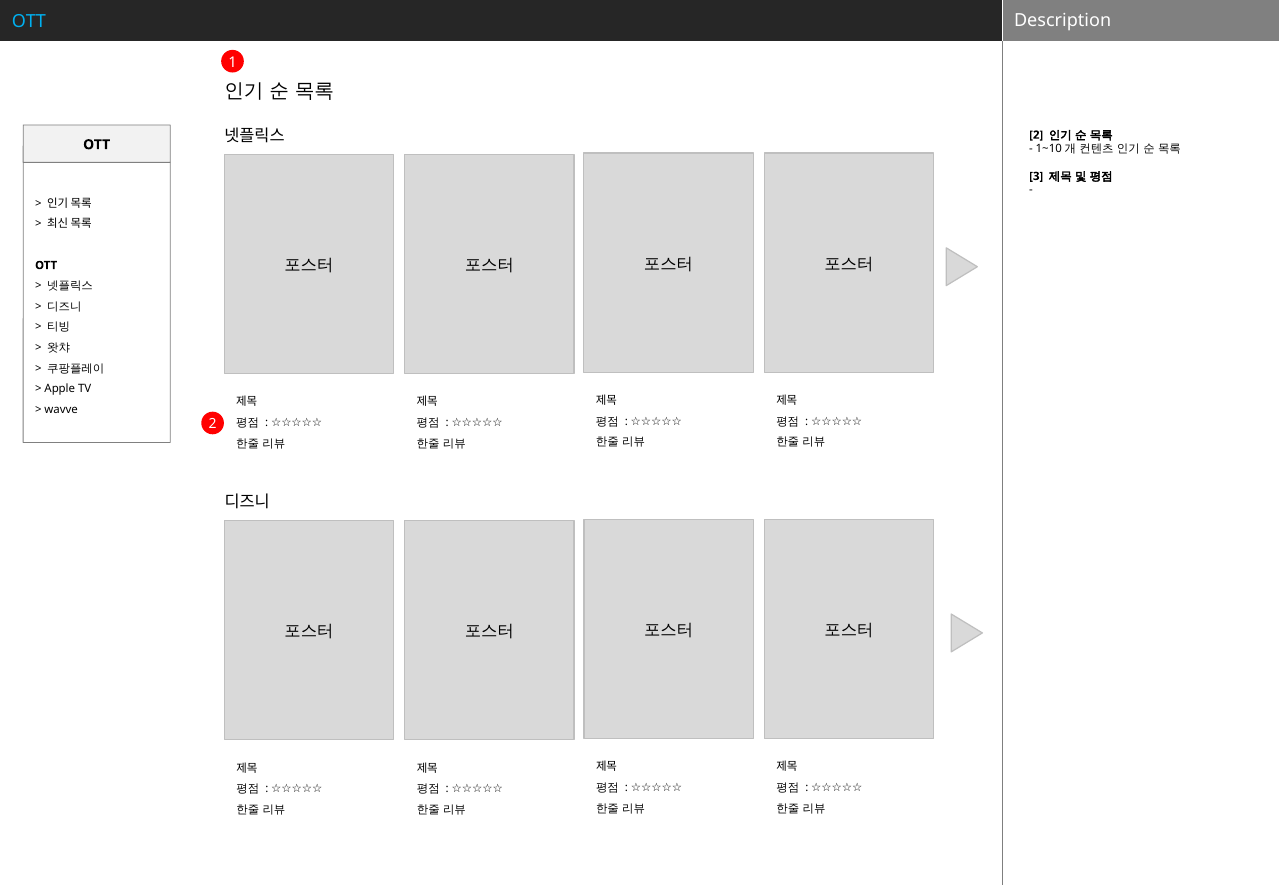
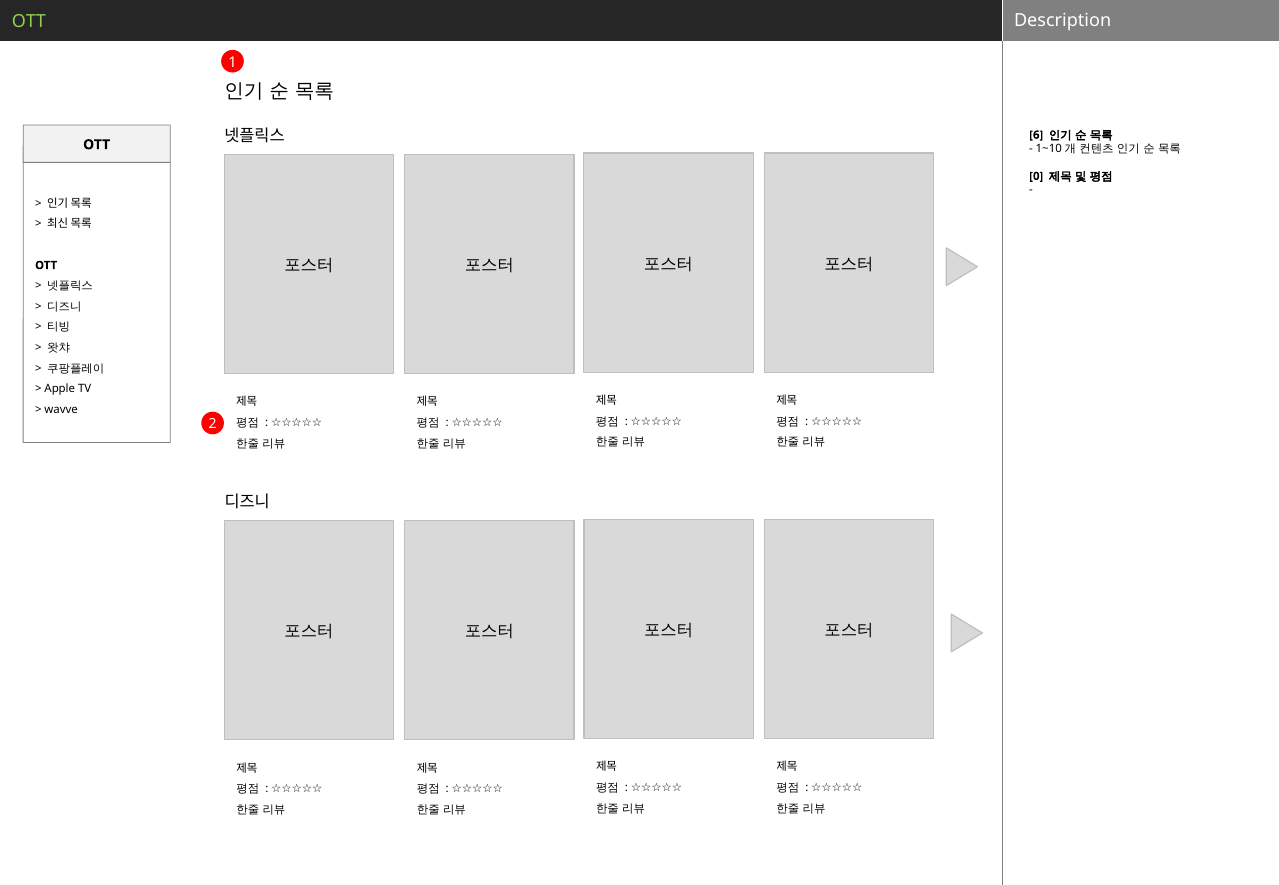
OTT at (29, 22) colour: light blue -> light green
2 at (1036, 135): 2 -> 6
3: 3 -> 0
